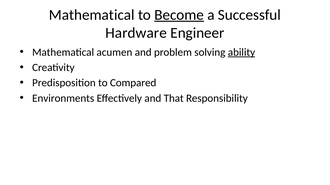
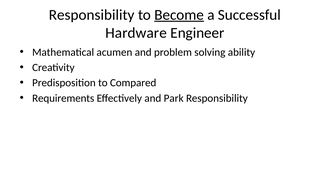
Mathematical at (92, 15): Mathematical -> Responsibility
ability underline: present -> none
Environments: Environments -> Requirements
That: That -> Park
